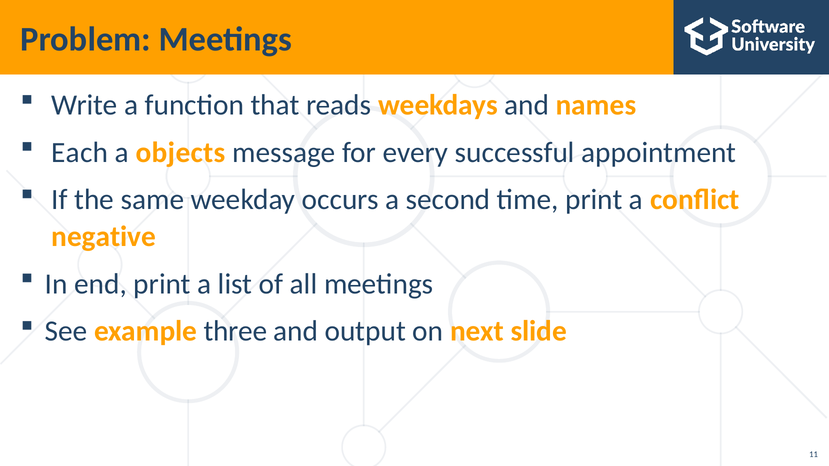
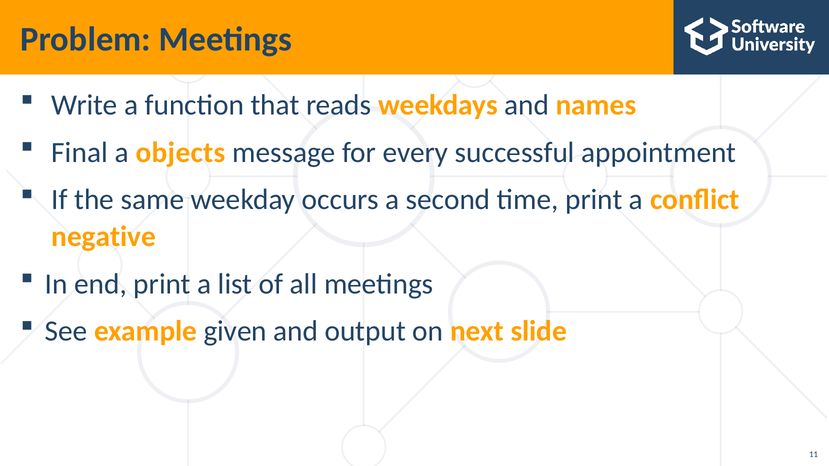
Each: Each -> Final
three: three -> given
